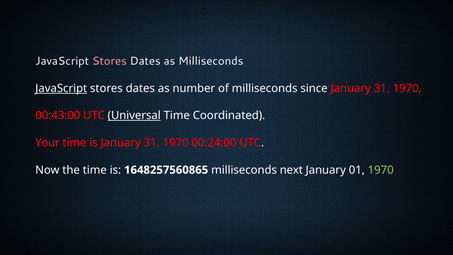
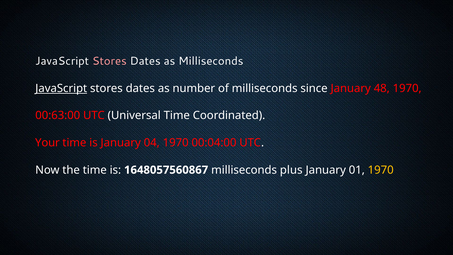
since January 31: 31 -> 48
00:43:00: 00:43:00 -> 00:63:00
Universal underline: present -> none
is January 31: 31 -> 04
00:24:00: 00:24:00 -> 00:04:00
1648257560865: 1648257560865 -> 1648057560867
next: next -> plus
1970 at (381, 170) colour: light green -> yellow
